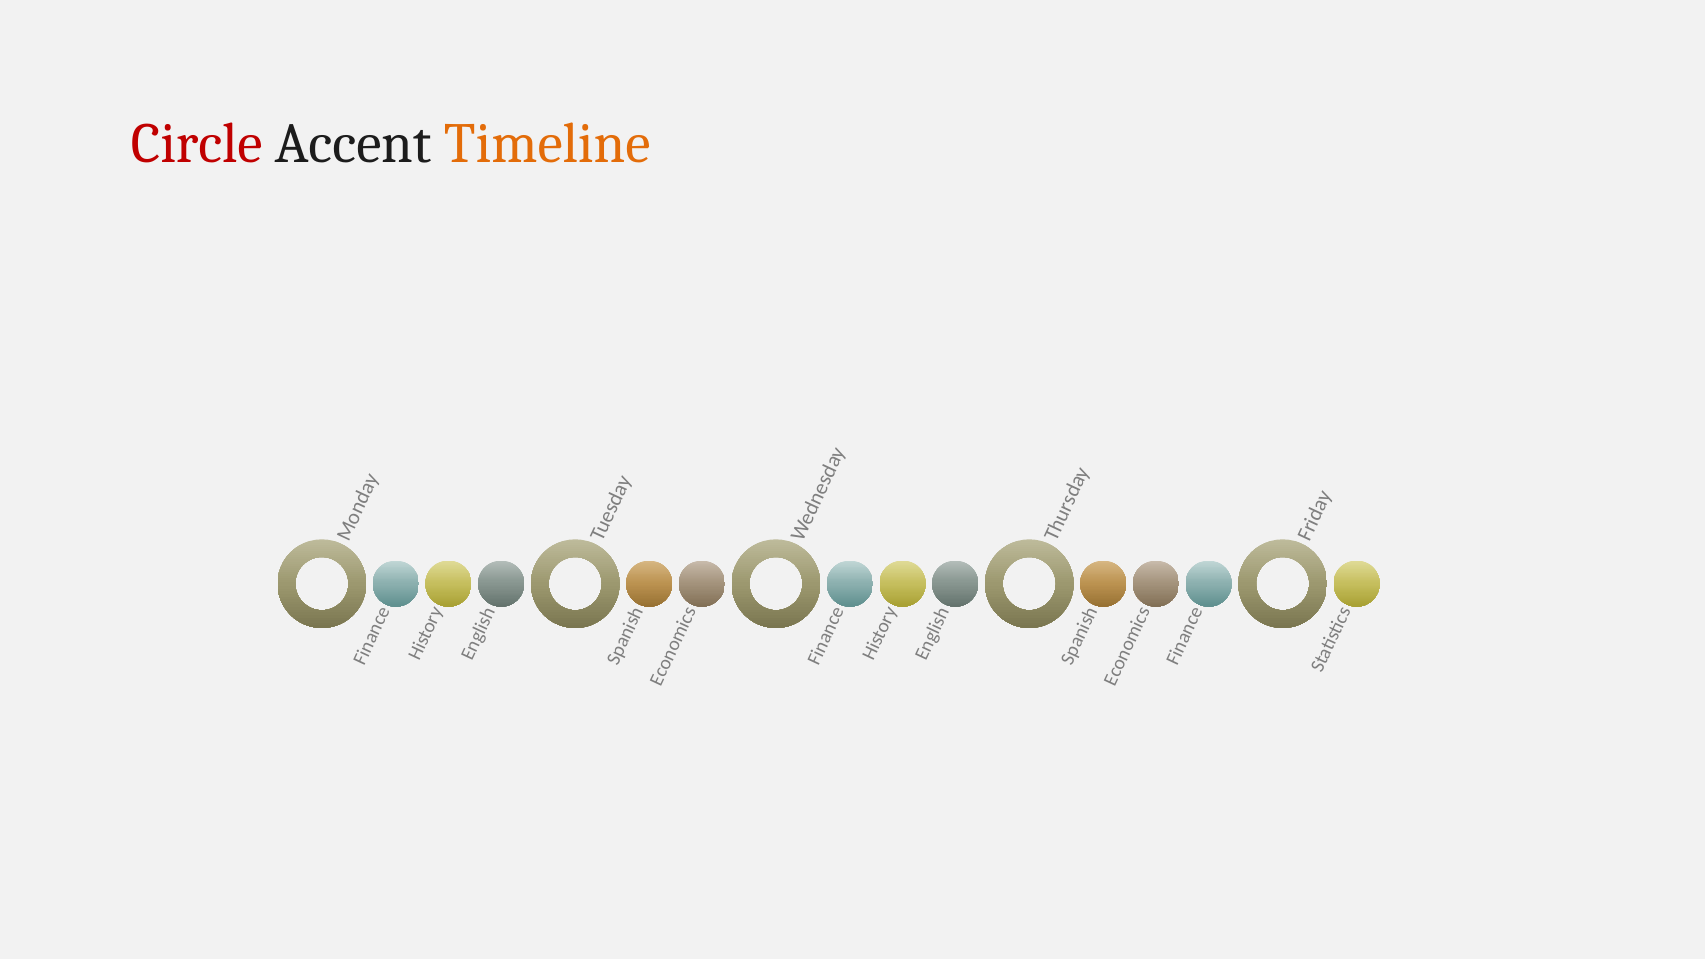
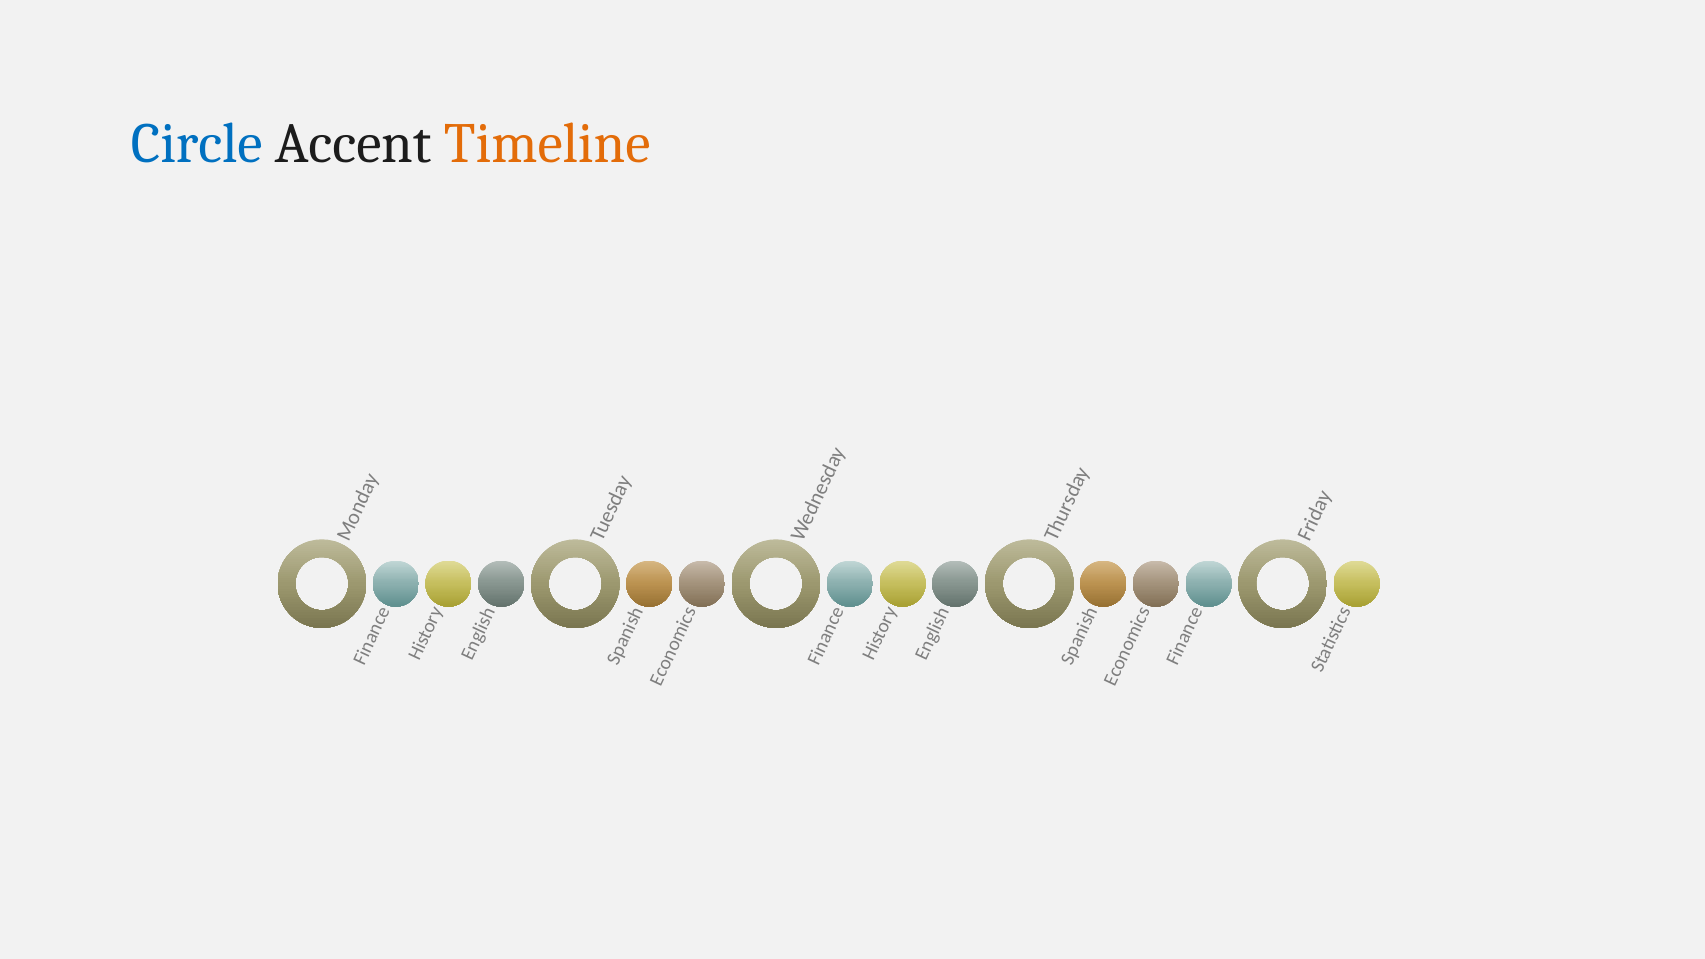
Circle colour: red -> blue
